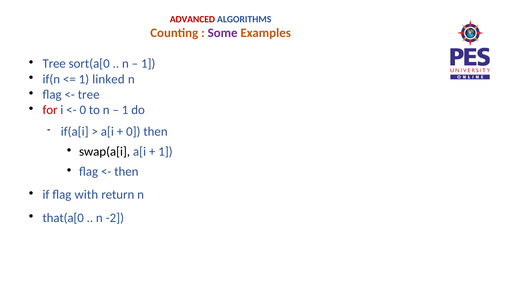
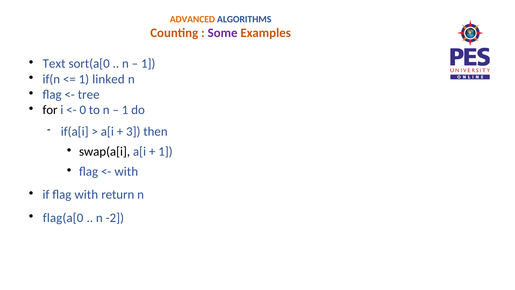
ADVANCED colour: red -> orange
Tree at (54, 64): Tree -> Text
for colour: red -> black
0 at (133, 131): 0 -> 3
then at (126, 171): then -> with
that(a[0: that(a[0 -> flag(a[0
